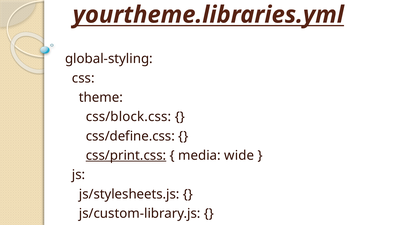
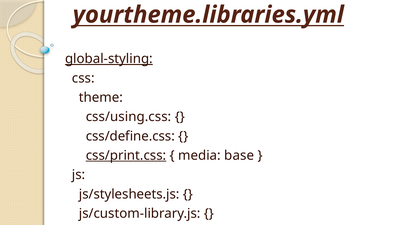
global-styling underline: none -> present
css/block.css: css/block.css -> css/using.css
wide: wide -> base
